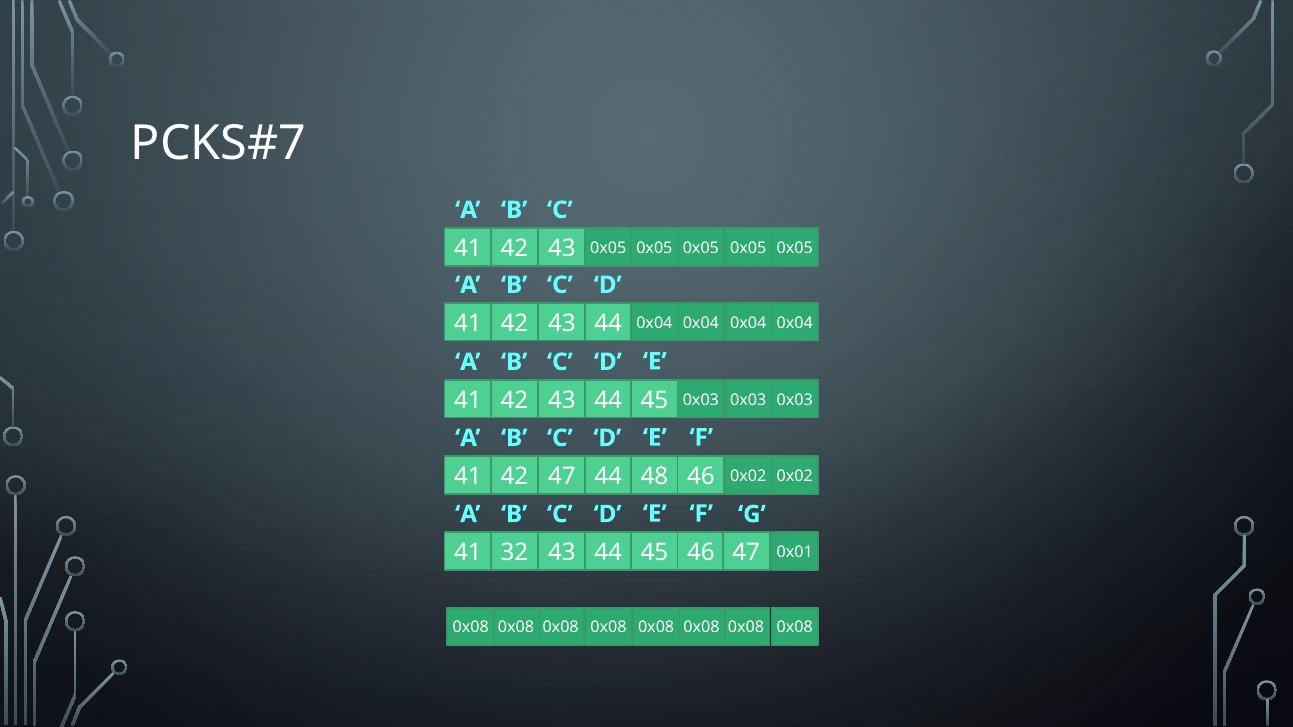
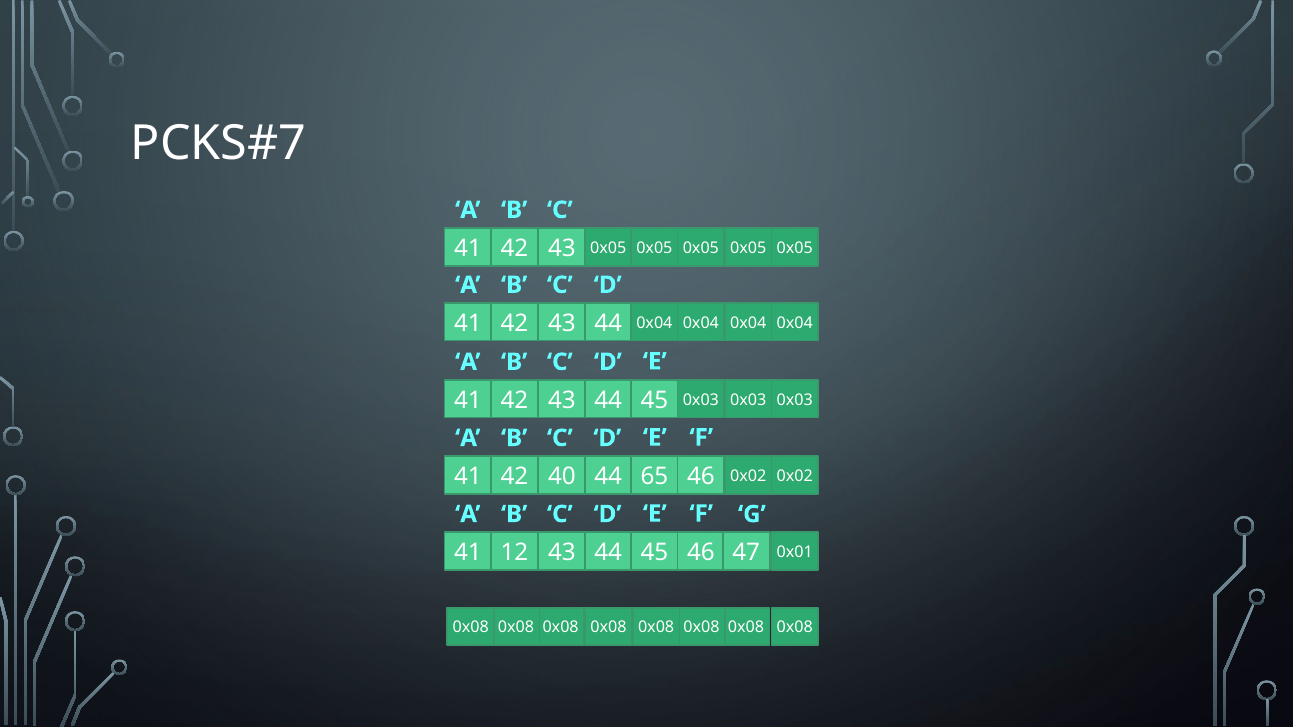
42 47: 47 -> 40
48: 48 -> 65
32: 32 -> 12
